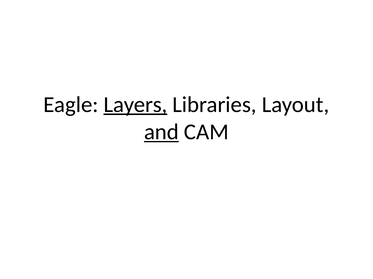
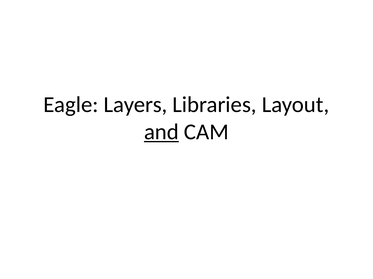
Layers underline: present -> none
